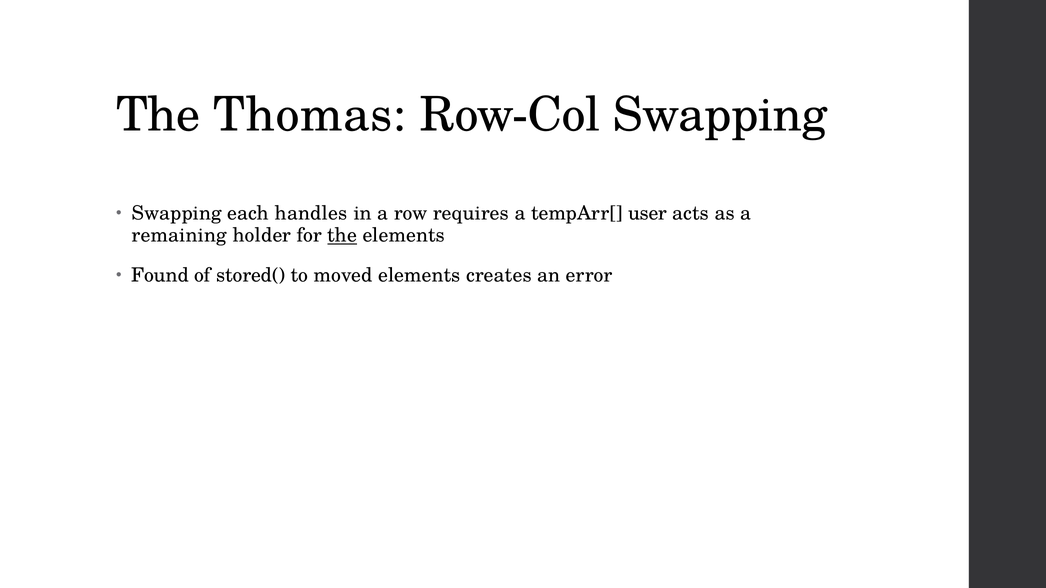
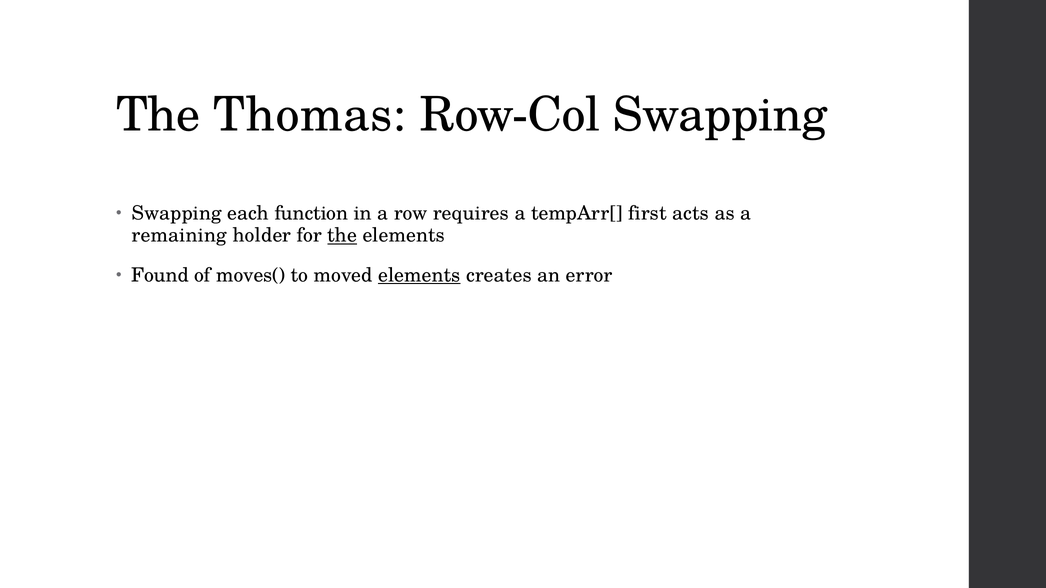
handles: handles -> function
user: user -> first
stored(: stored( -> moves(
elements at (419, 275) underline: none -> present
